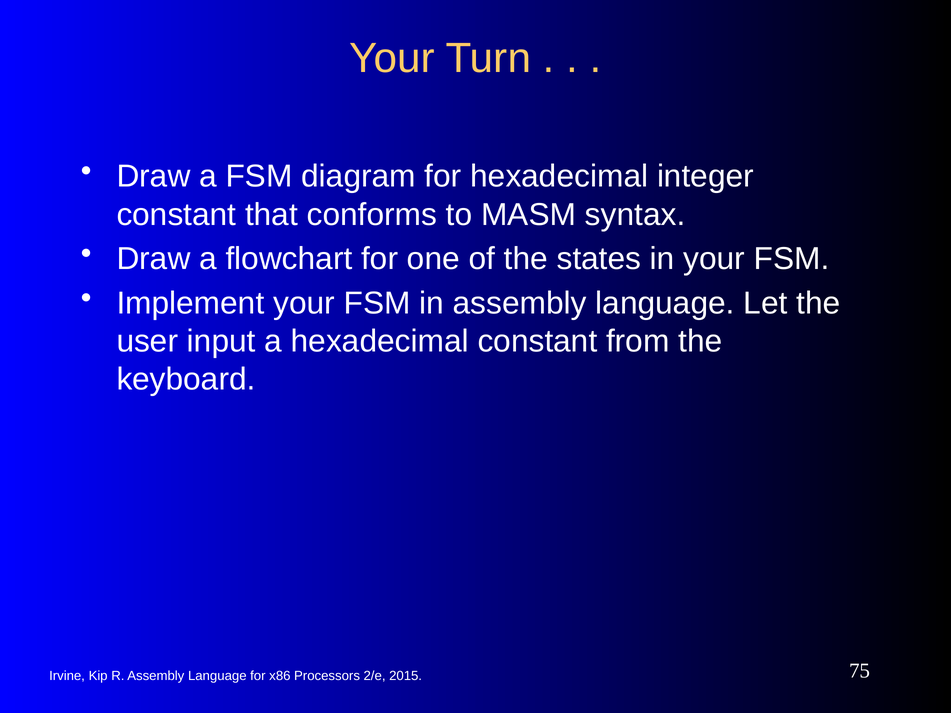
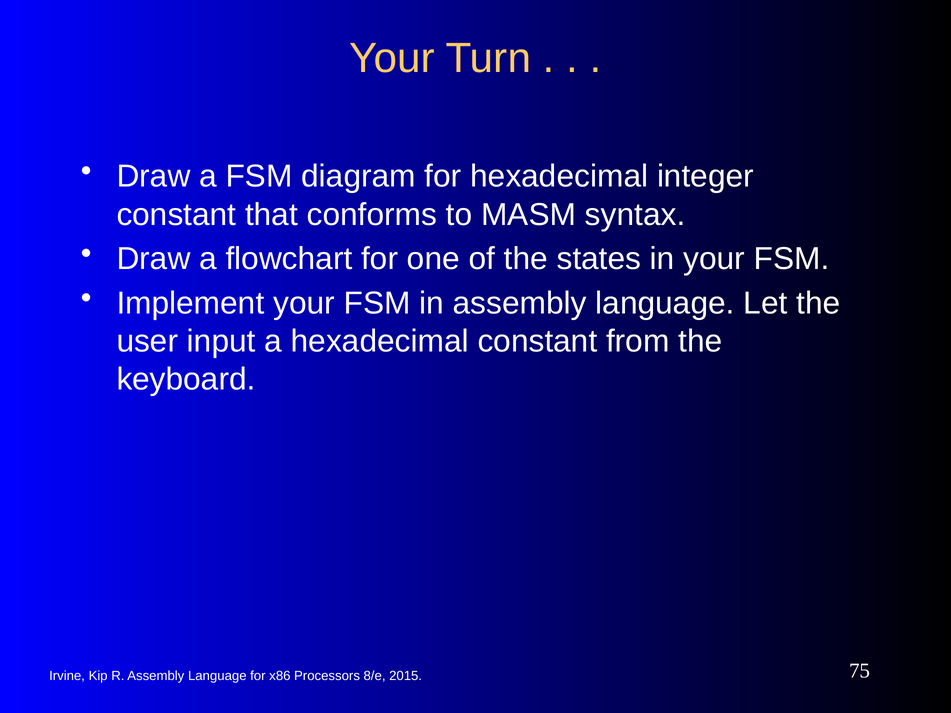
2/e: 2/e -> 8/e
